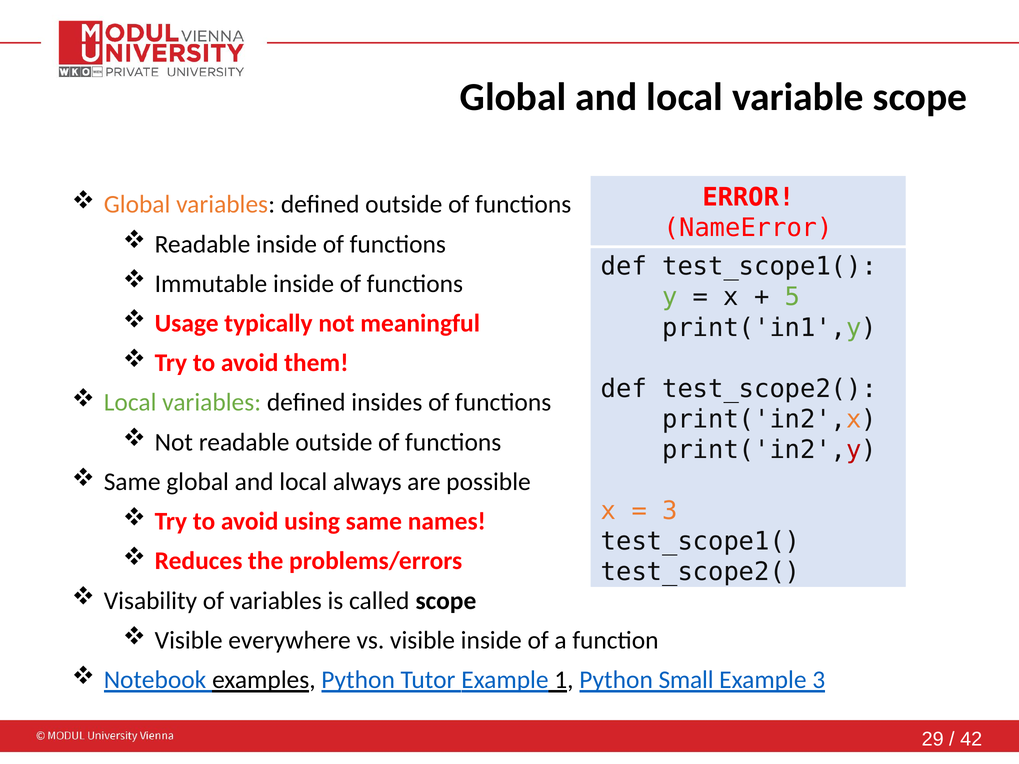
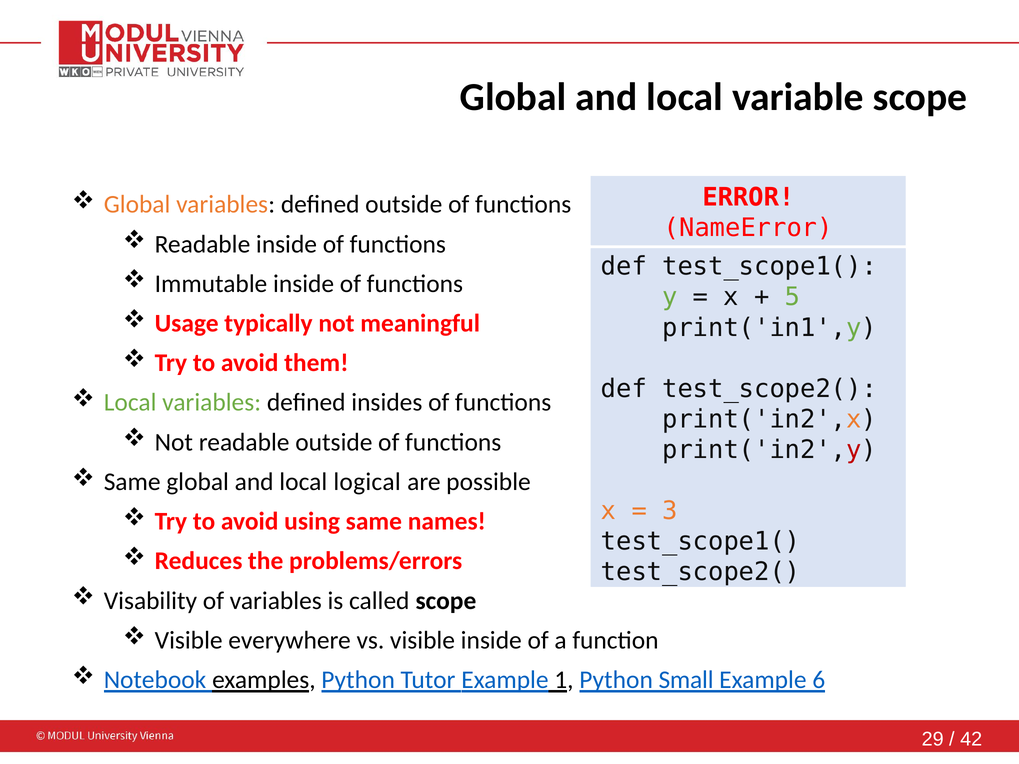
always: always -> logical
Example 3: 3 -> 6
